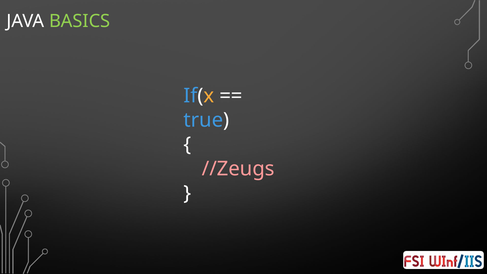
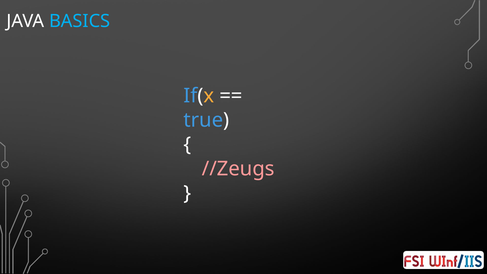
BASICS colour: light green -> light blue
